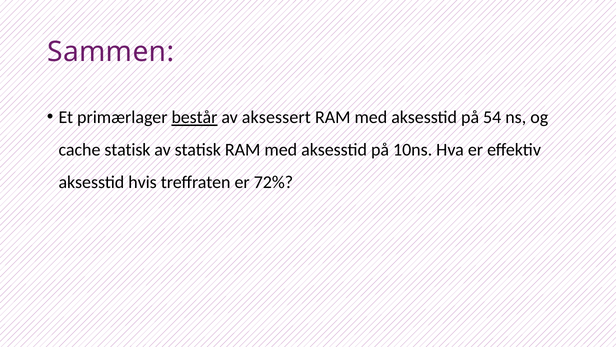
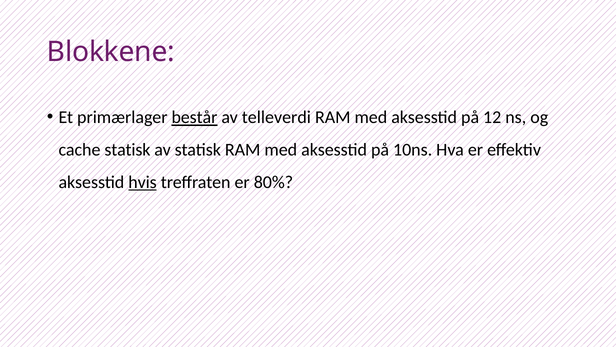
Sammen: Sammen -> Blokkene
aksessert: aksessert -> telleverdi
54: 54 -> 12
hvis underline: none -> present
72%: 72% -> 80%
